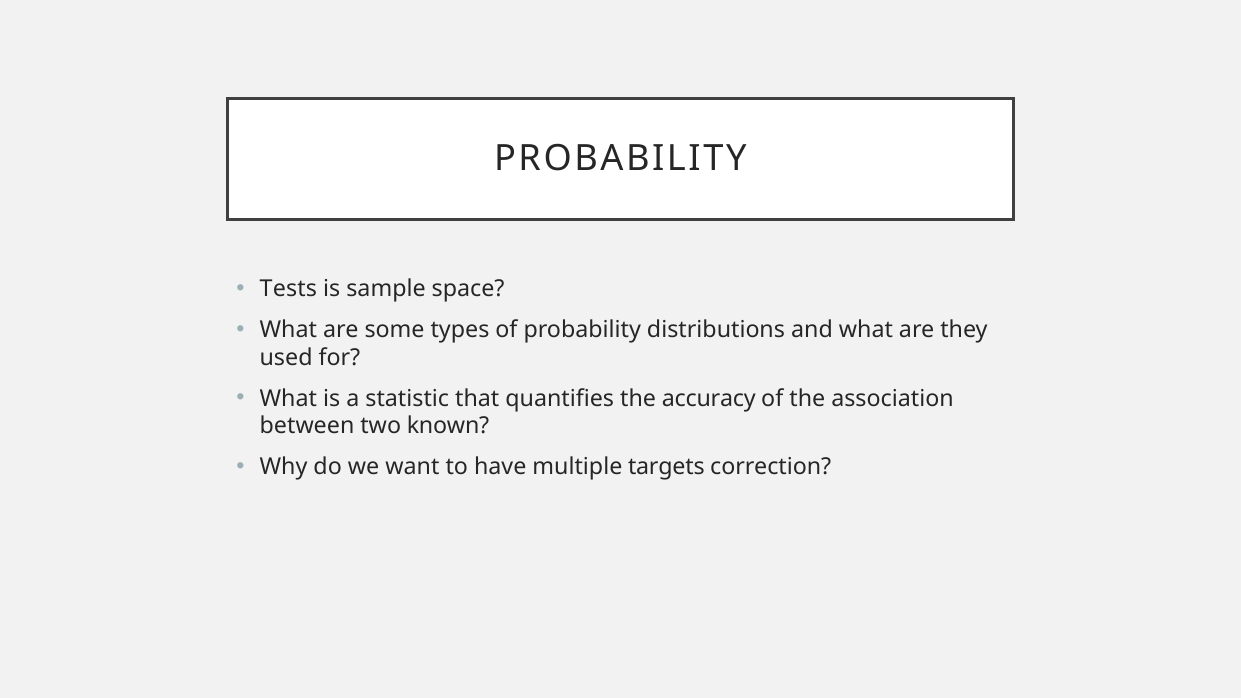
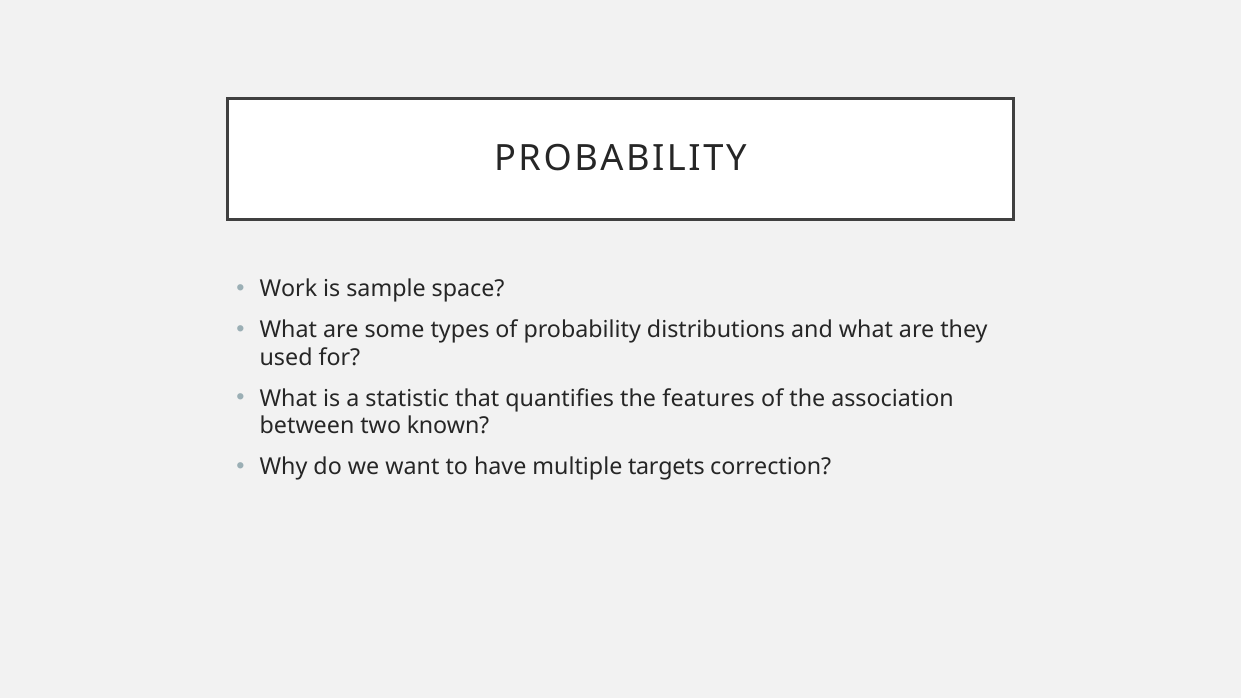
Tests: Tests -> Work
accuracy: accuracy -> features
